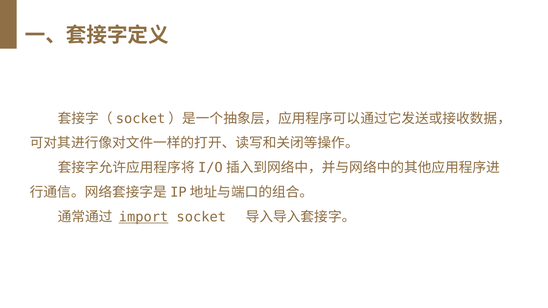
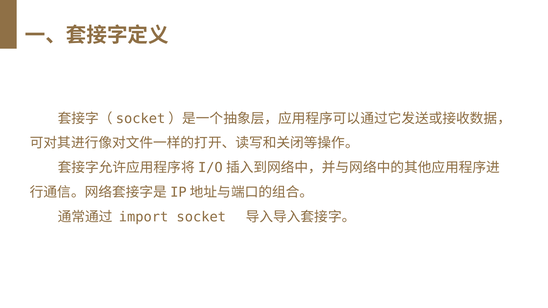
import underline: present -> none
